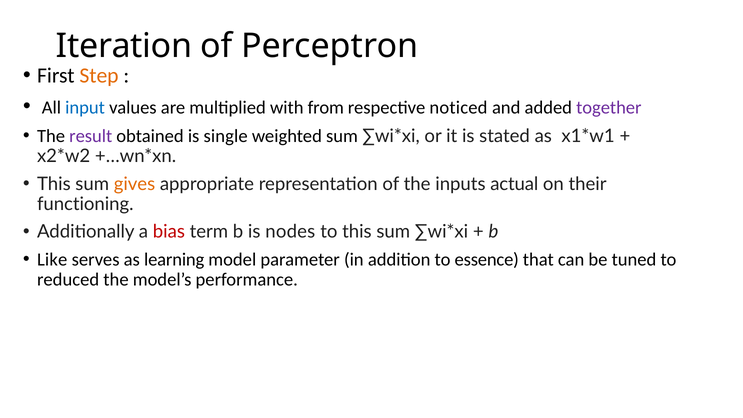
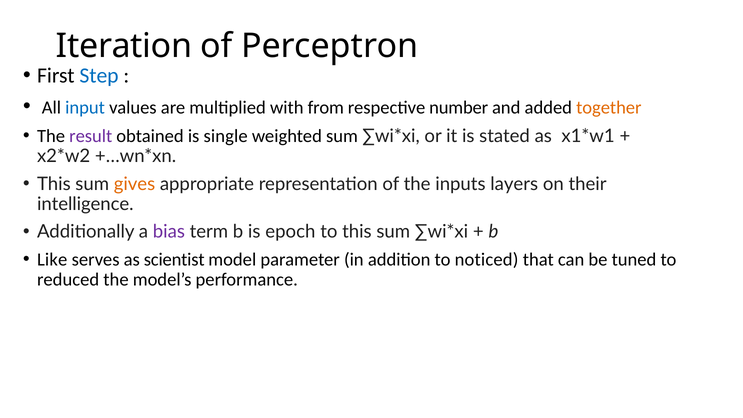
Step colour: orange -> blue
noticed: noticed -> number
together colour: purple -> orange
actual: actual -> layers
functioning: functioning -> intelligence
bias colour: red -> purple
nodes: nodes -> epoch
learning: learning -> scientist
essence: essence -> noticed
